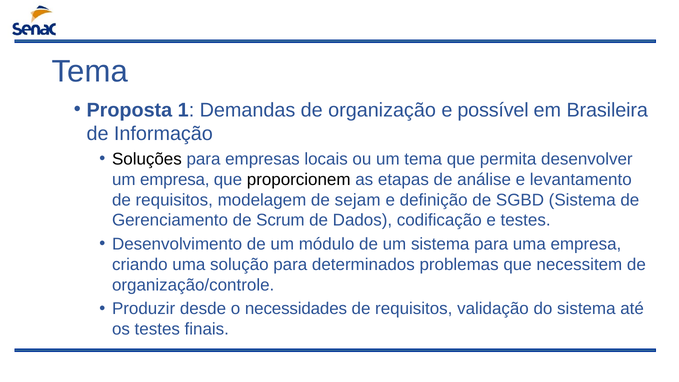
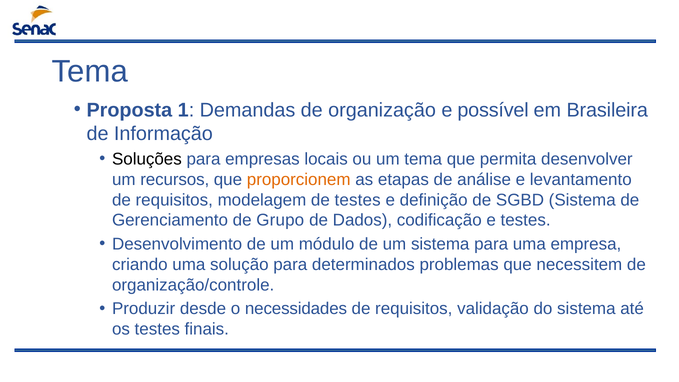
um empresa: empresa -> recursos
proporcionem colour: black -> orange
de sejam: sejam -> testes
Scrum: Scrum -> Grupo
